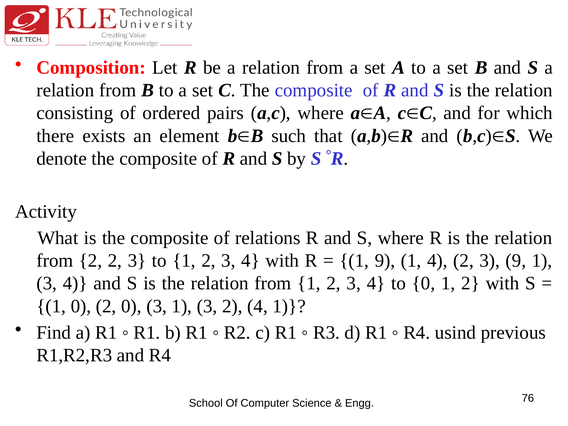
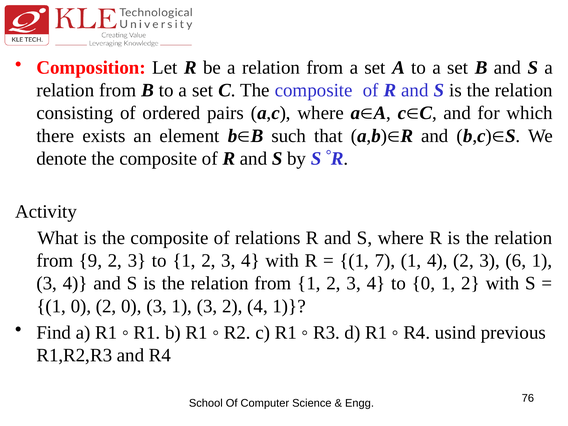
from 2: 2 -> 9
1 9: 9 -> 7
3 9: 9 -> 6
